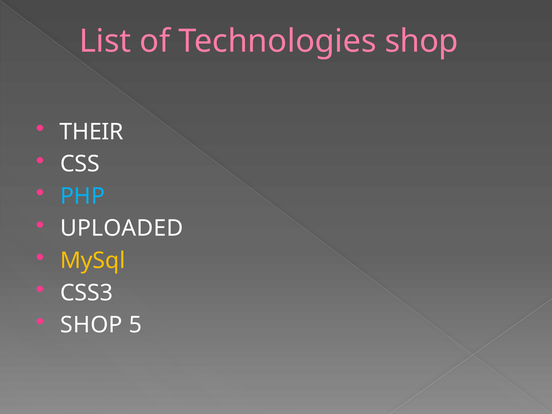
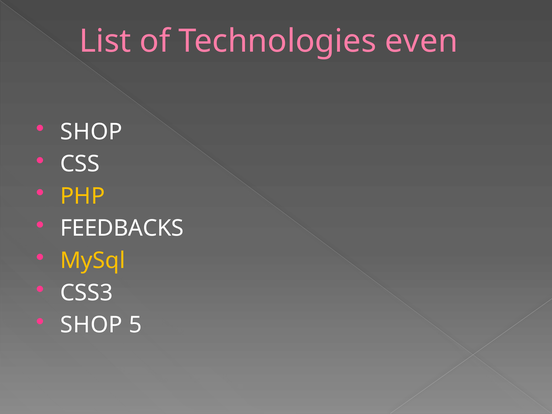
Technologies shop: shop -> even
THEIR at (92, 132): THEIR -> SHOP
PHP colour: light blue -> yellow
UPLOADED: UPLOADED -> FEEDBACKS
